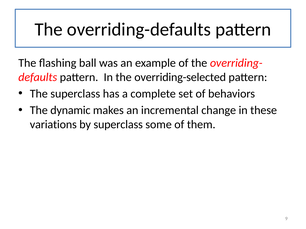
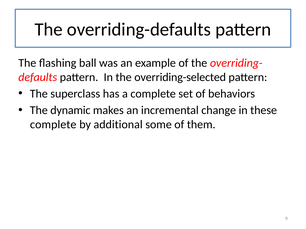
variations at (53, 125): variations -> complete
by superclass: superclass -> additional
